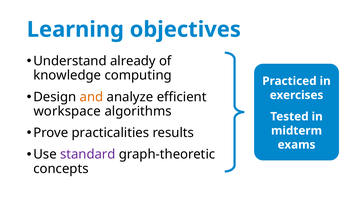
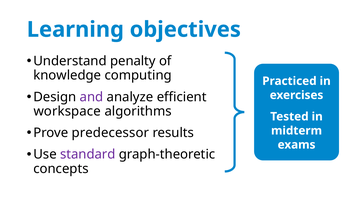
already: already -> penalty
and colour: orange -> purple
practicalities: practicalities -> predecessor
